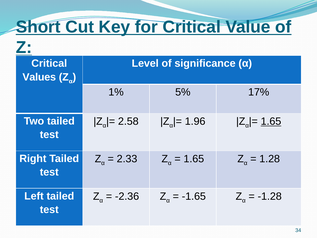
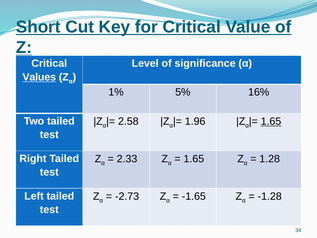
Values underline: none -> present
17%: 17% -> 16%
-2.36: -2.36 -> -2.73
